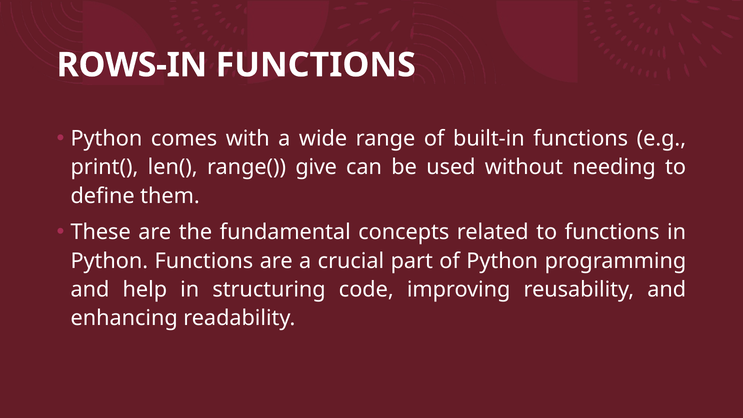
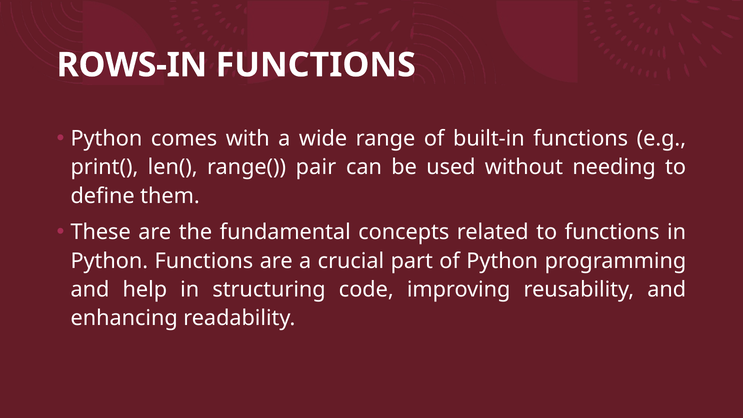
give: give -> pair
